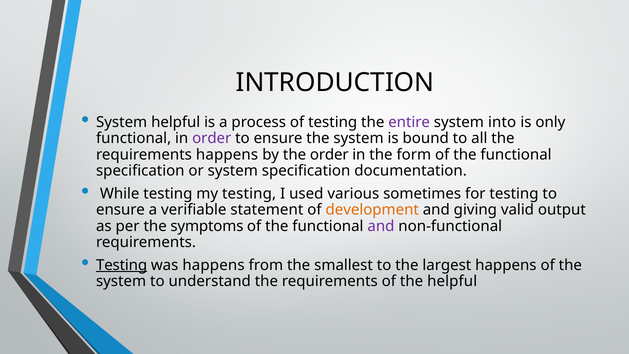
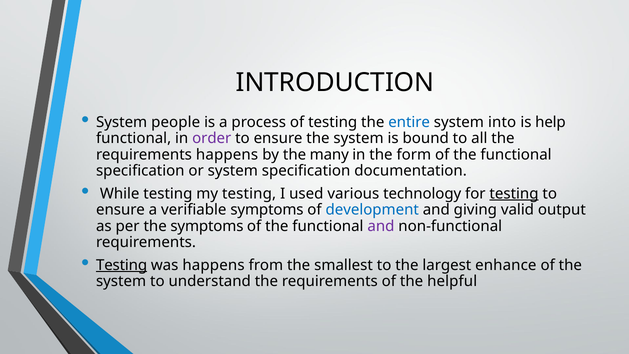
System helpful: helpful -> people
entire colour: purple -> blue
only: only -> help
the order: order -> many
sometimes: sometimes -> technology
testing at (514, 193) underline: none -> present
verifiable statement: statement -> symptoms
development colour: orange -> blue
largest happens: happens -> enhance
